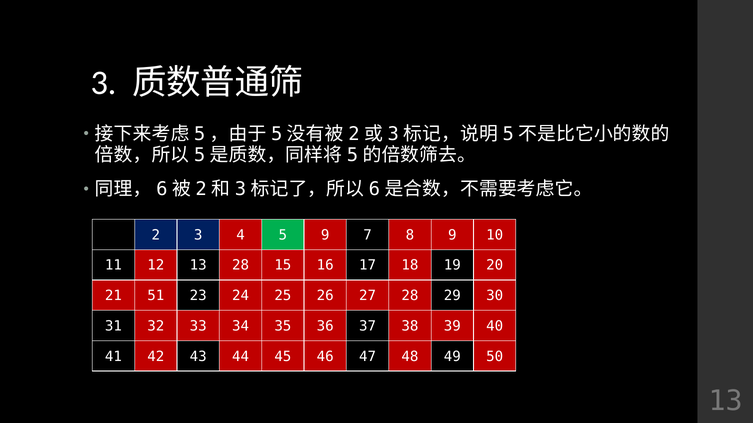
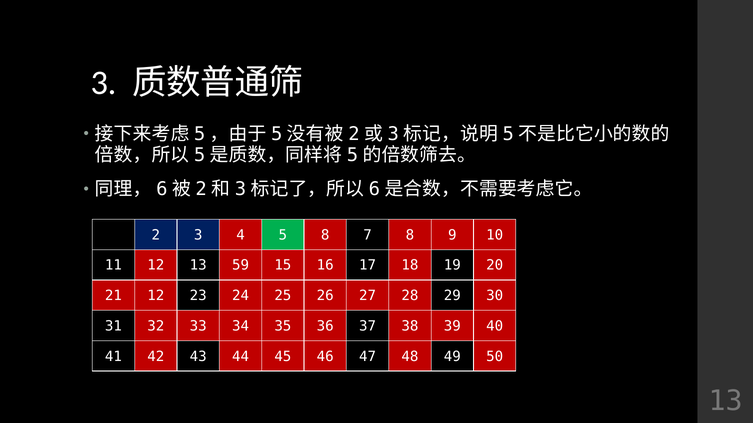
5 9: 9 -> 8
13 28: 28 -> 59
21 51: 51 -> 12
